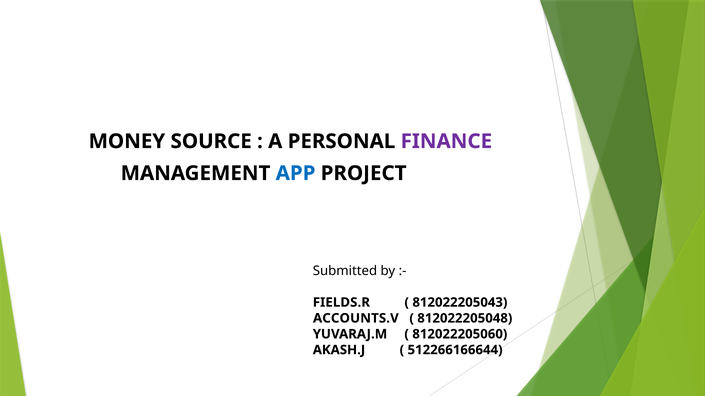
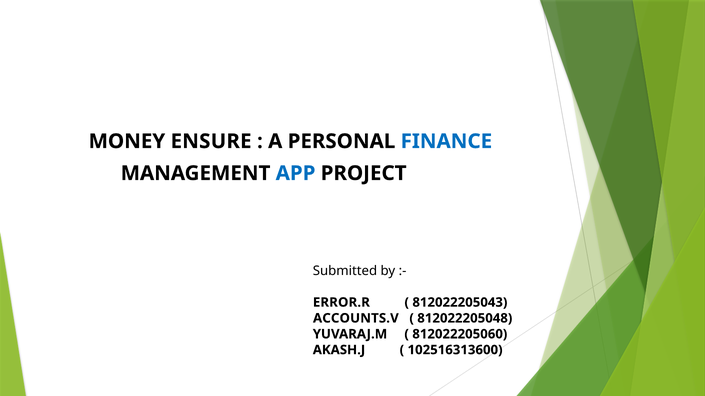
SOURCE: SOURCE -> ENSURE
FINANCE colour: purple -> blue
FIELDS.R: FIELDS.R -> ERROR.R
512266166644: 512266166644 -> 102516313600
